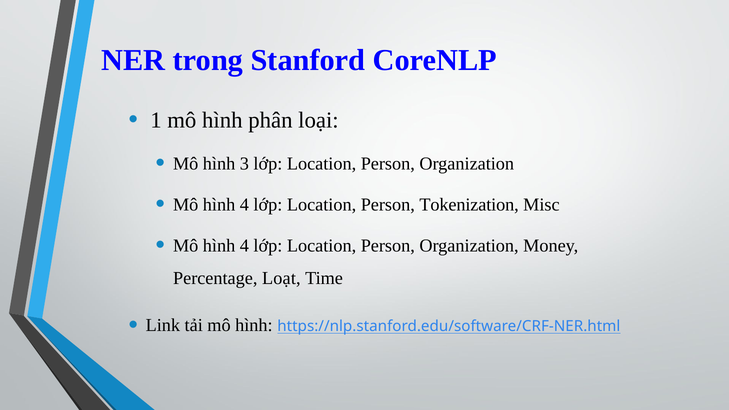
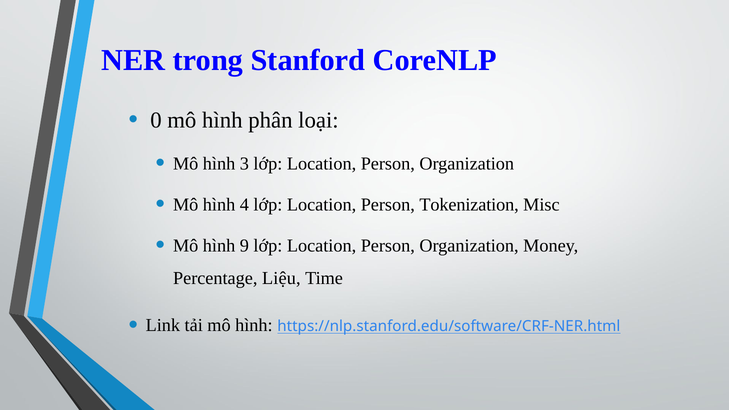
1: 1 -> 0
4 at (244, 246): 4 -> 9
Loạt: Loạt -> Liệu
